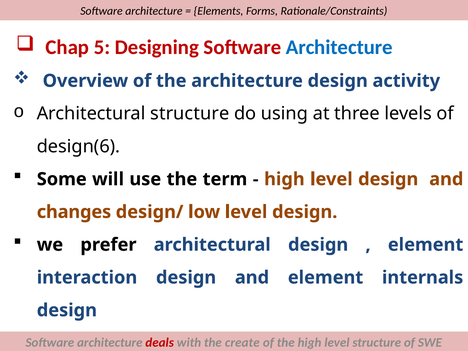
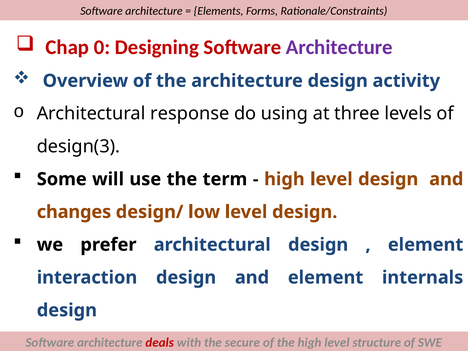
5: 5 -> 0
Architecture at (339, 47) colour: blue -> purple
Architectural structure: structure -> response
design(6: design(6 -> design(3
create: create -> secure
